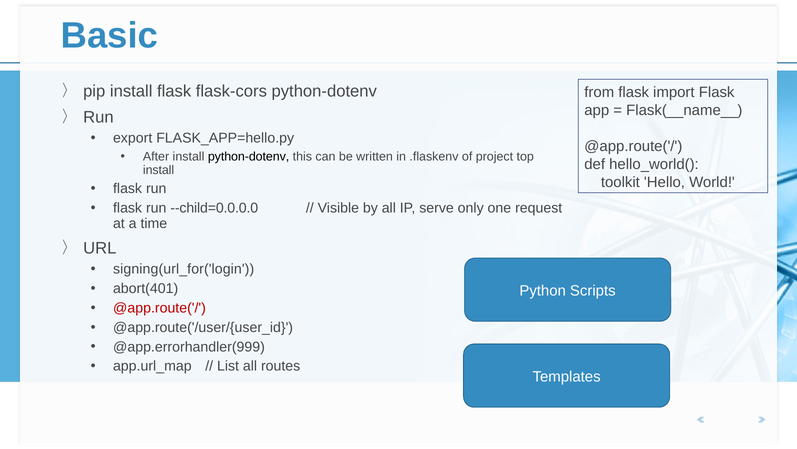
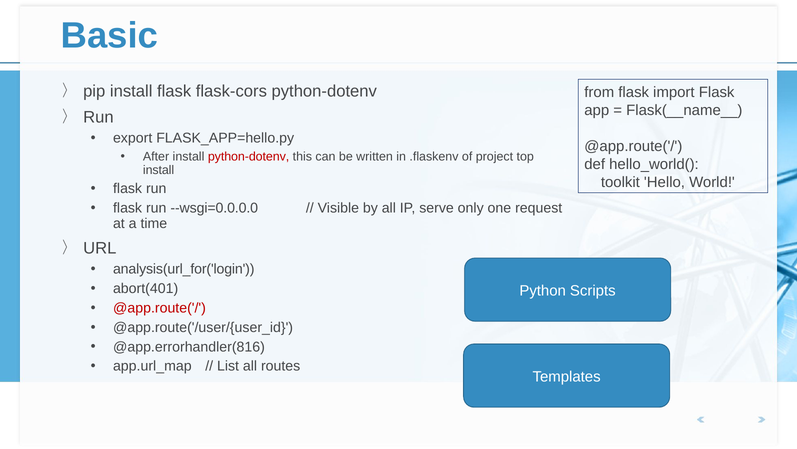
python-dotenv at (249, 157) colour: black -> red
--child=0.0.0.0: --child=0.0.0.0 -> --wsgi=0.0.0.0
signing(url_for('login: signing(url_for('login -> analysis(url_for('login
@app.errorhandler(999: @app.errorhandler(999 -> @app.errorhandler(816
